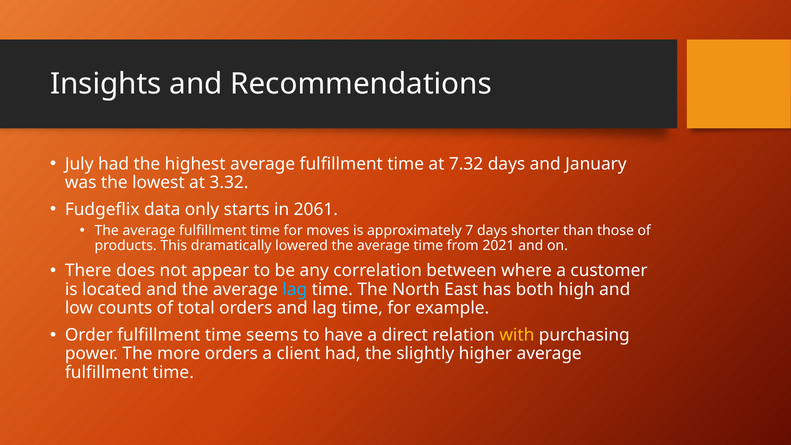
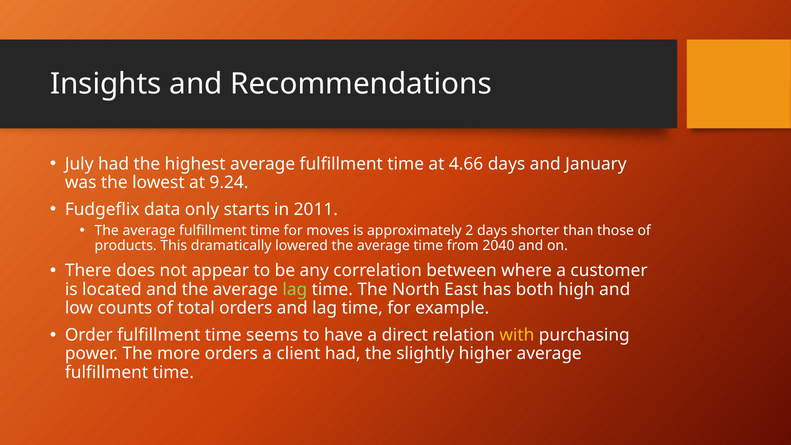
7.32: 7.32 -> 4.66
3.32: 3.32 -> 9.24
2061: 2061 -> 2011
7: 7 -> 2
2021: 2021 -> 2040
lag at (295, 289) colour: light blue -> light green
